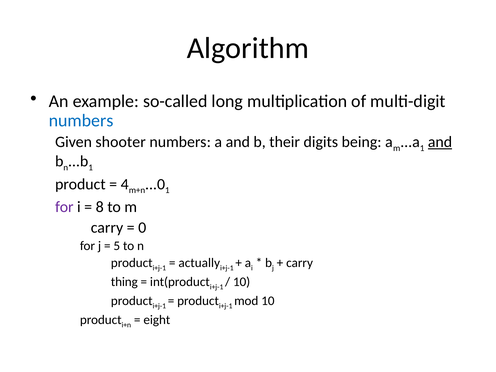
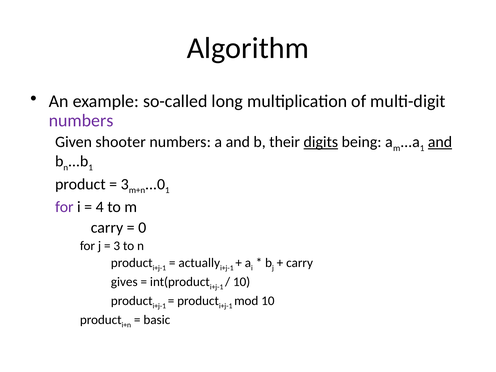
numbers at (81, 121) colour: blue -> purple
digits underline: none -> present
4 at (125, 184): 4 -> 3
8: 8 -> 4
5 at (117, 246): 5 -> 3
thing: thing -> gives
eight: eight -> basic
